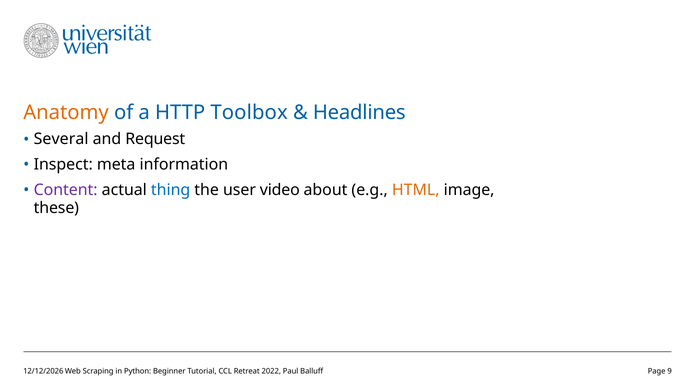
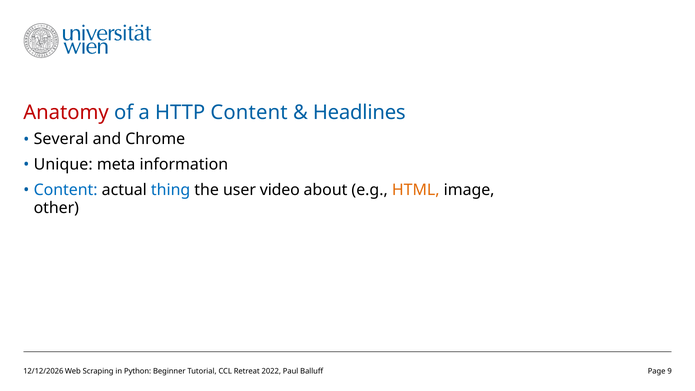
Anatomy colour: orange -> red
HTTP Toolbox: Toolbox -> Content
Request: Request -> Chrome
Inspect: Inspect -> Unique
Content at (66, 190) colour: purple -> blue
these: these -> other
